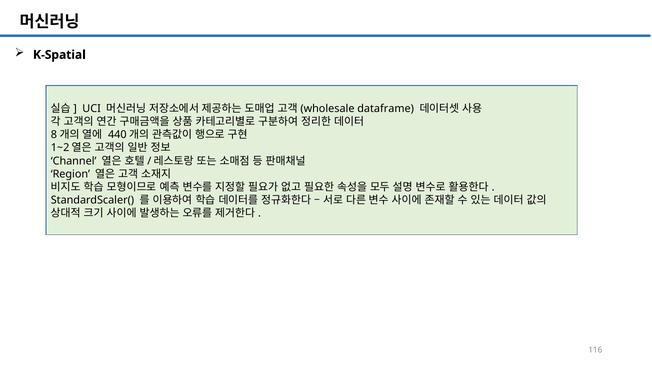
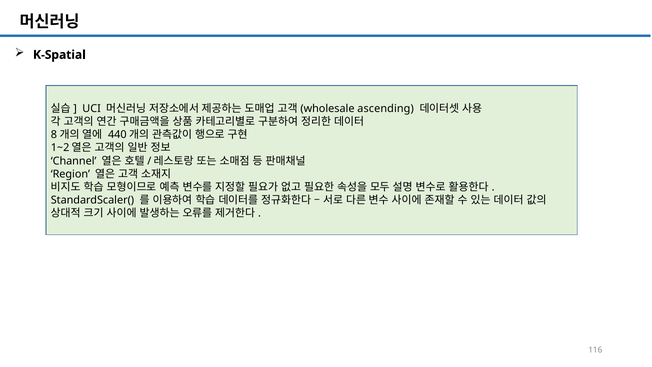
dataframe: dataframe -> ascending
